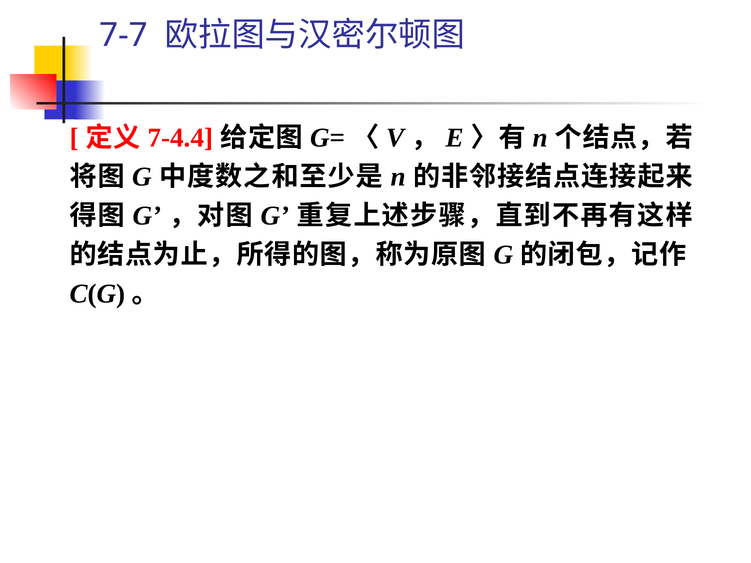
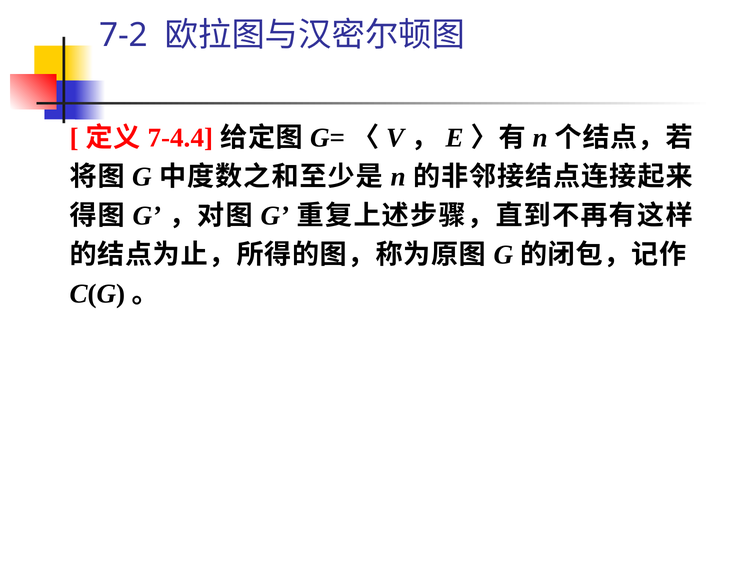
7-7: 7-7 -> 7-2
